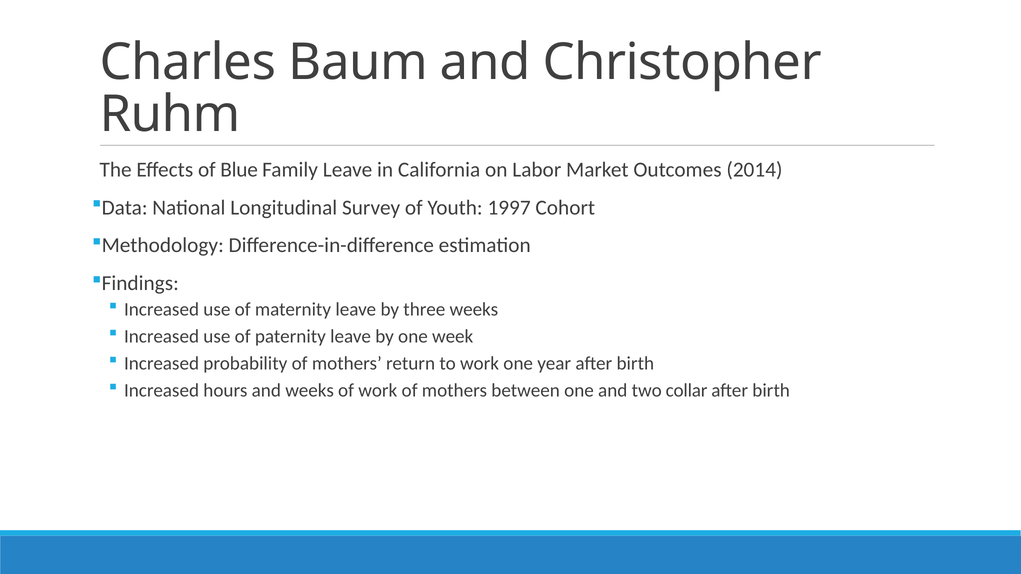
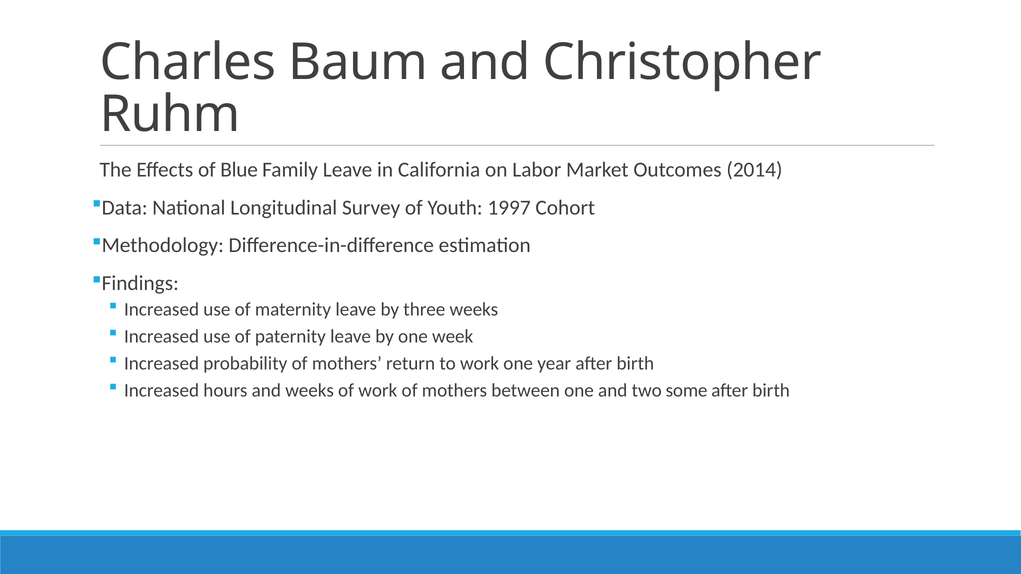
collar: collar -> some
